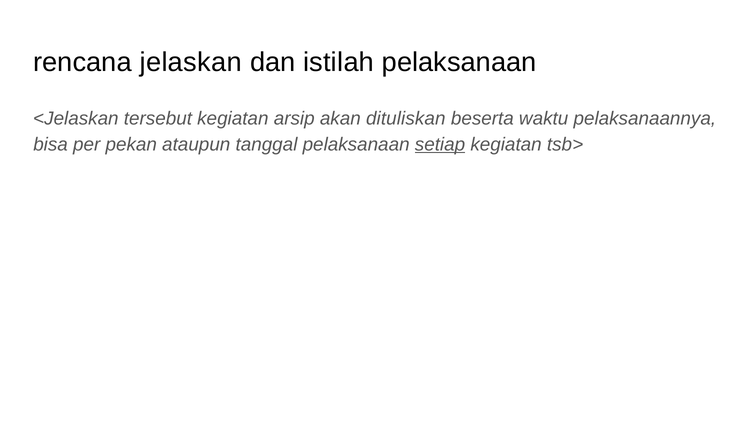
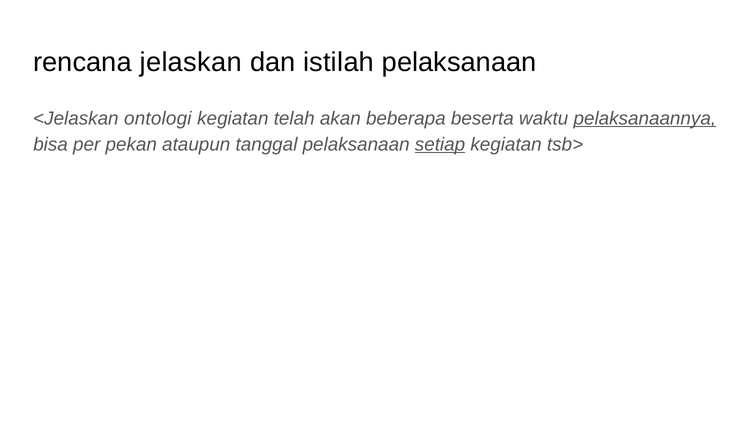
tersebut: tersebut -> ontologi
arsip: arsip -> telah
dituliskan: dituliskan -> beberapa
pelaksanaannya underline: none -> present
